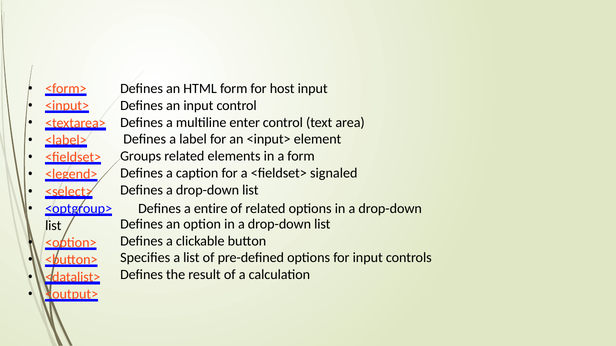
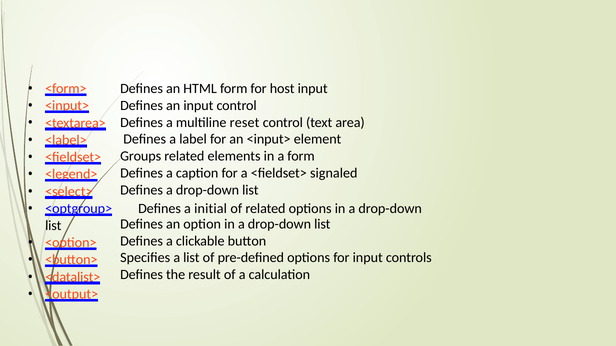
enter: enter -> reset
entire: entire -> initial
